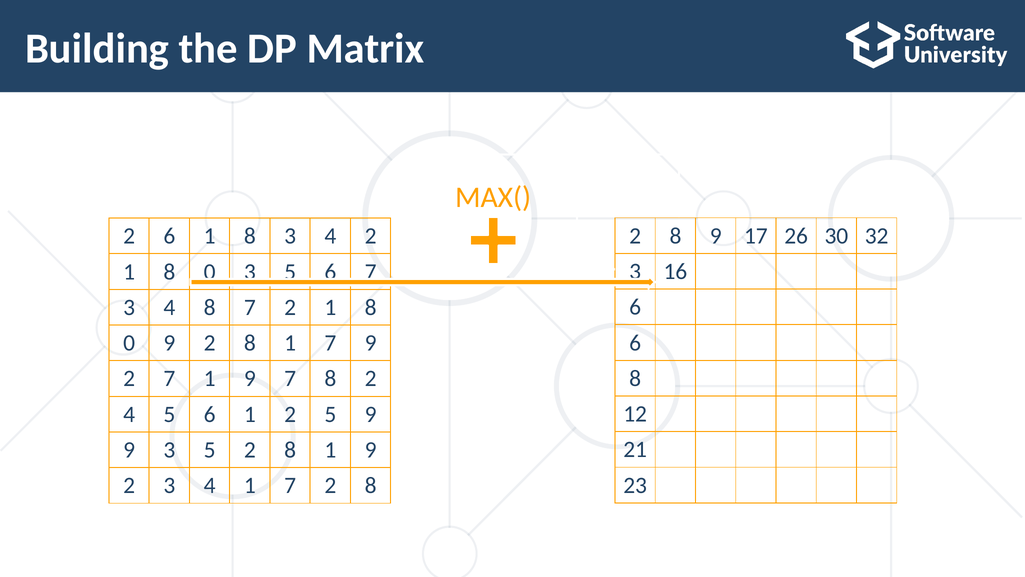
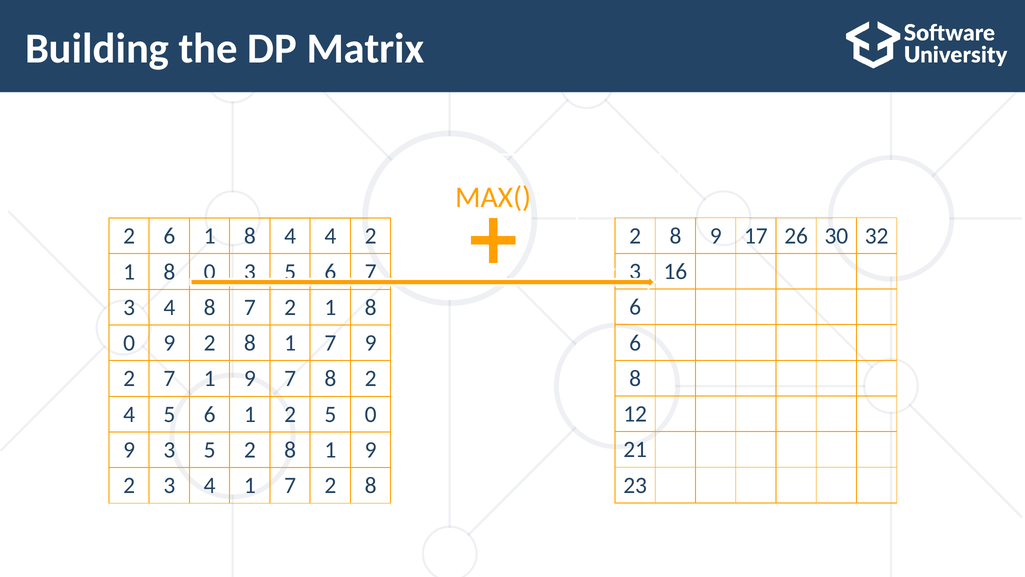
8 3: 3 -> 4
5 9: 9 -> 0
